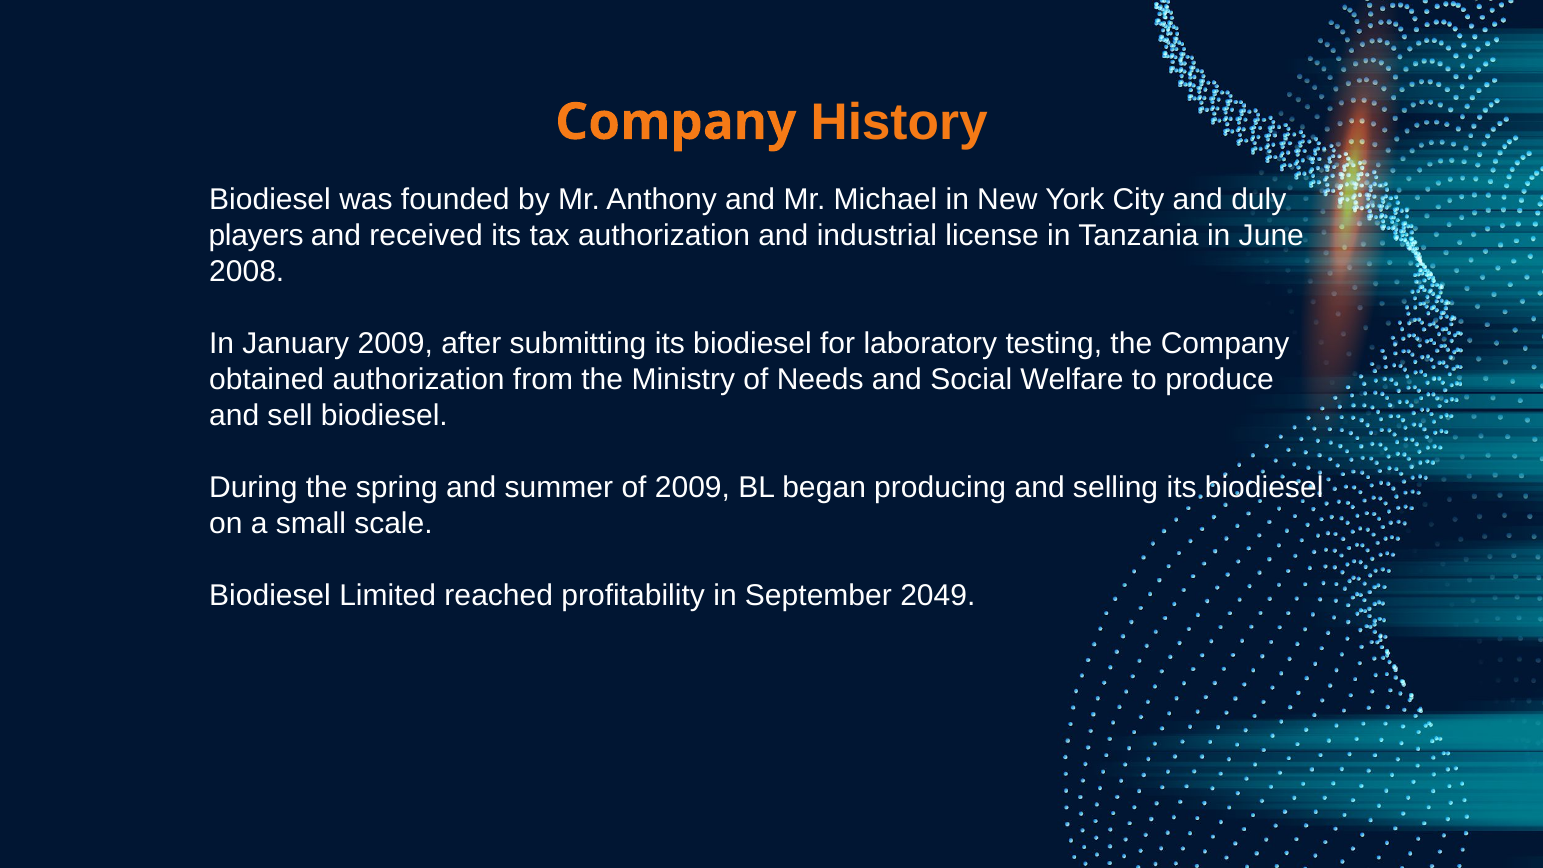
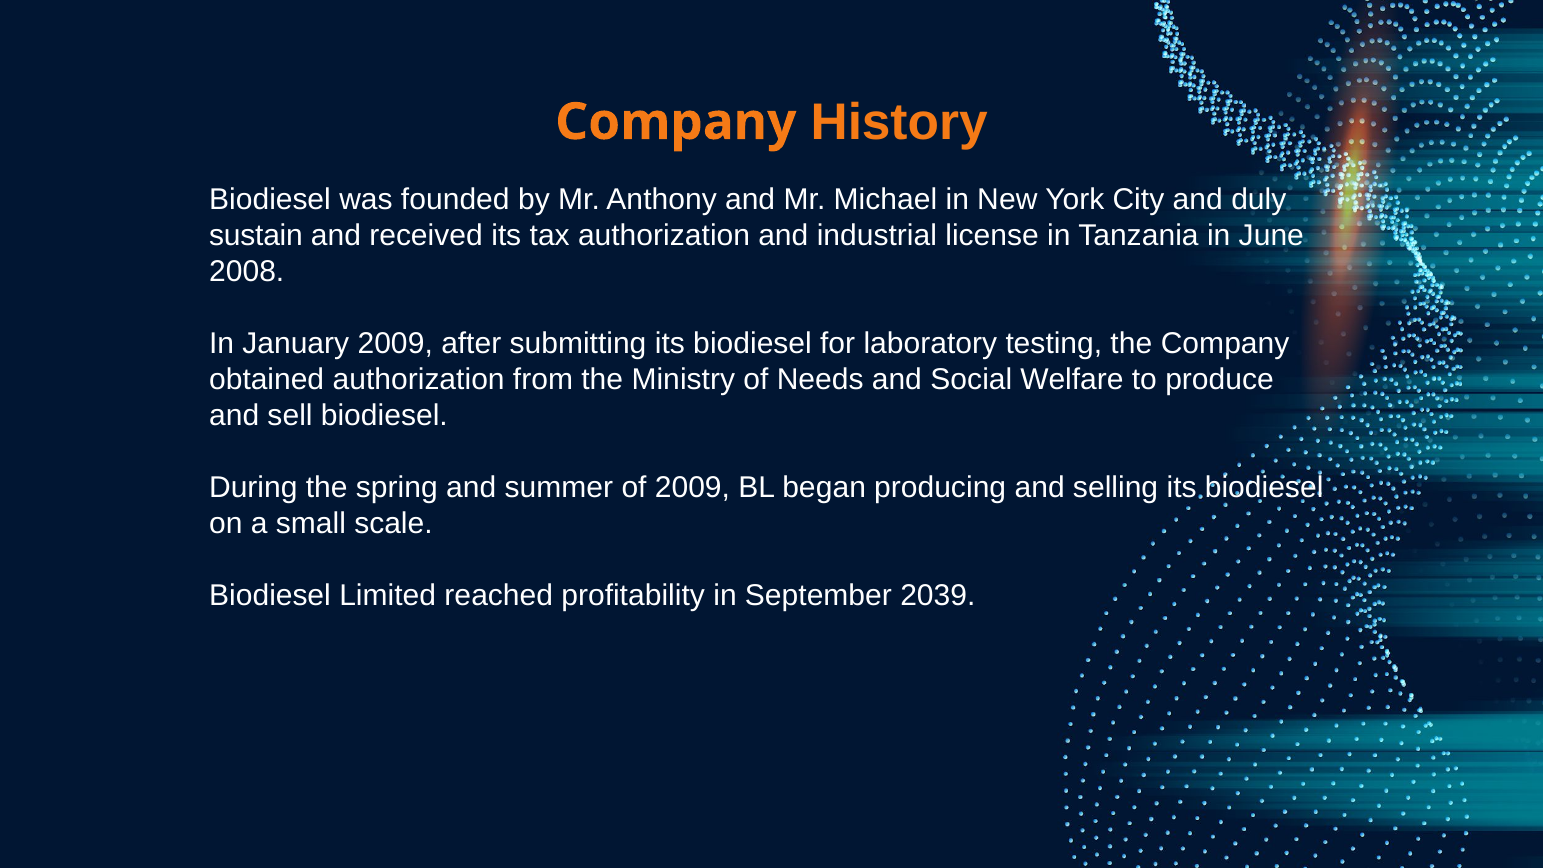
players: players -> sustain
2049: 2049 -> 2039
